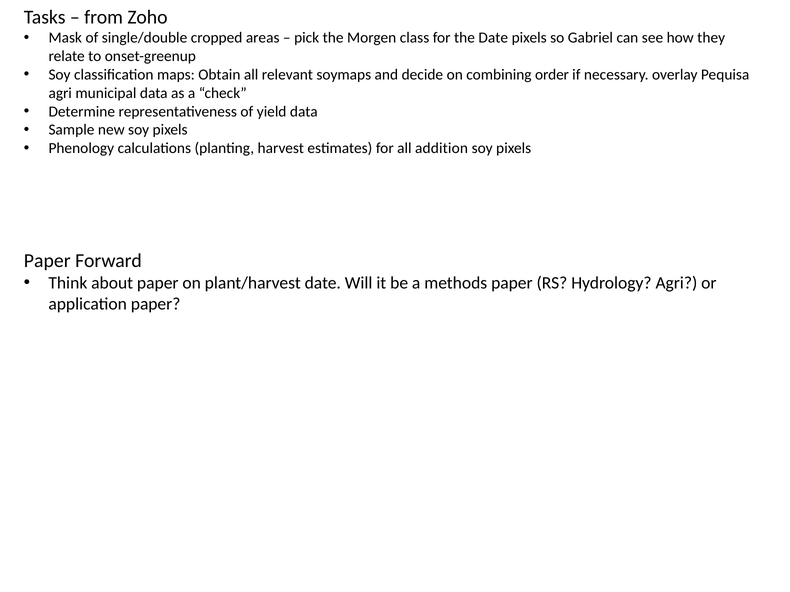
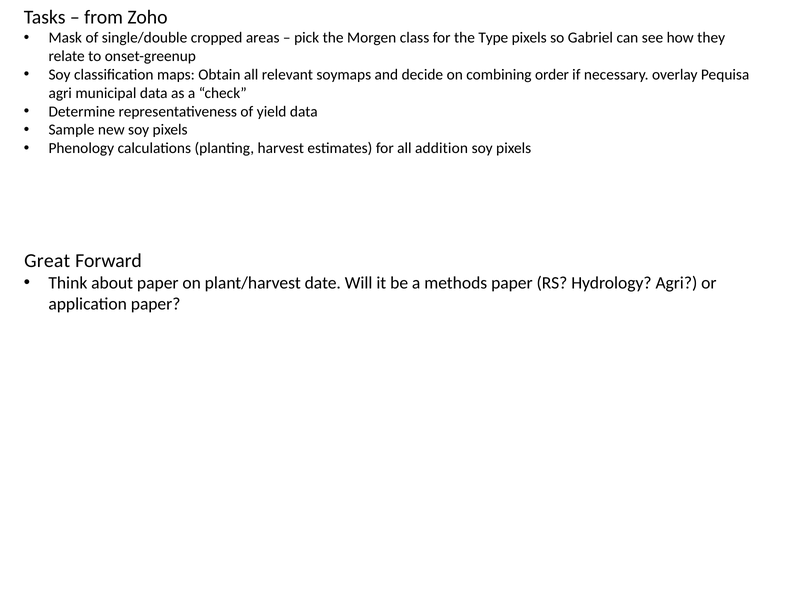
the Date: Date -> Type
Paper at (47, 261): Paper -> Great
